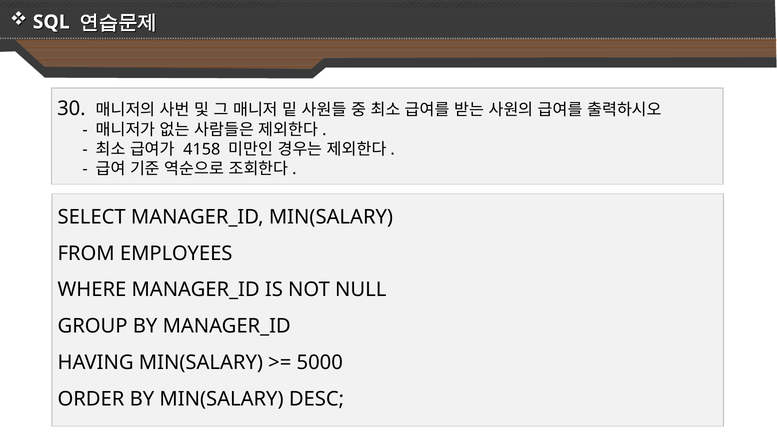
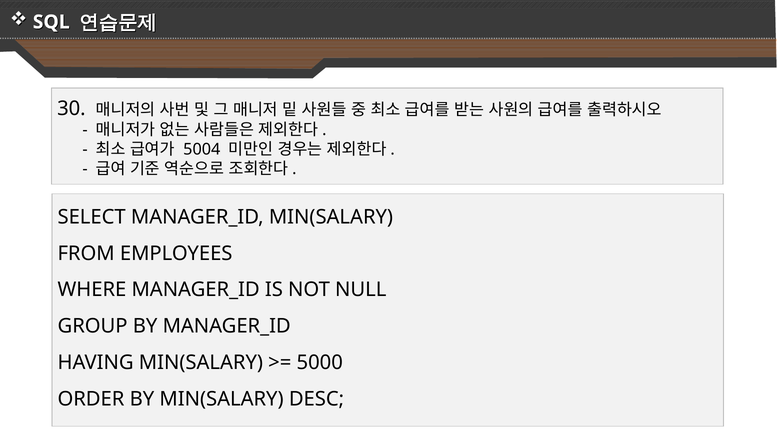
4158: 4158 -> 5004
